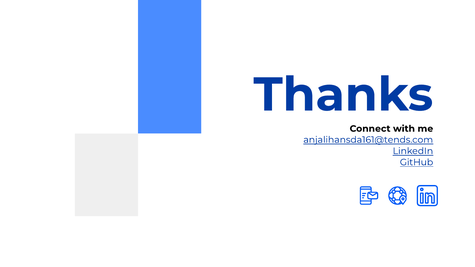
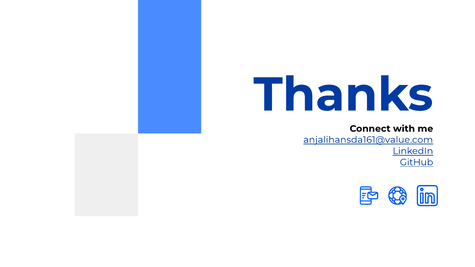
anjalihansda161@tends.com: anjalihansda161@tends.com -> anjalihansda161@value.com
